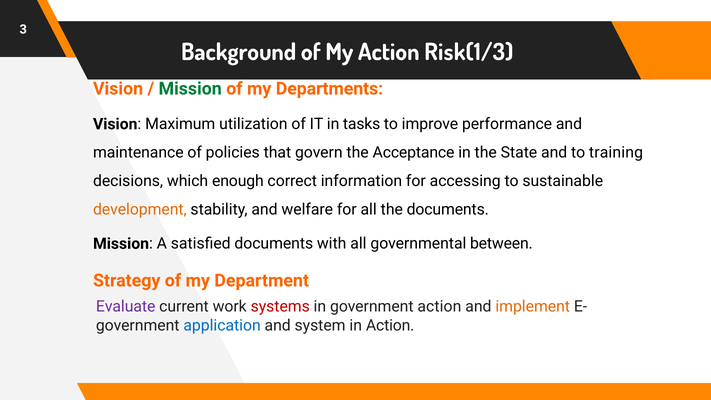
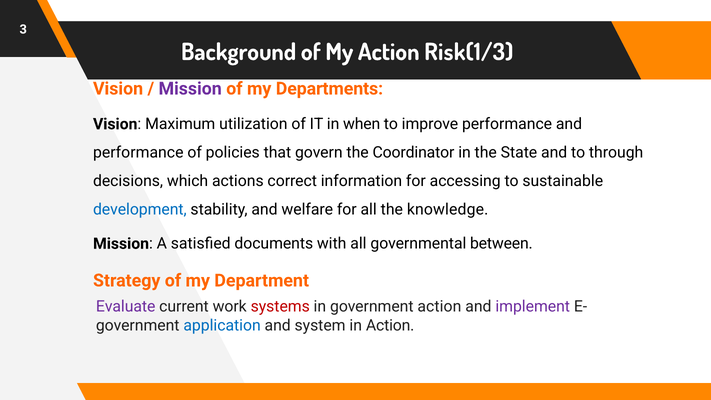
Mission at (190, 89) colour: green -> purple
tasks: tasks -> when
maintenance at (138, 152): maintenance -> performance
Acceptance: Acceptance -> Coordinator
training: training -> through
enough: enough -> actions
development colour: orange -> blue
the documents: documents -> knowledge
implement colour: orange -> purple
